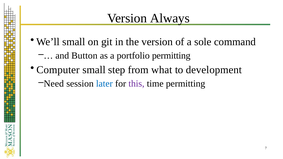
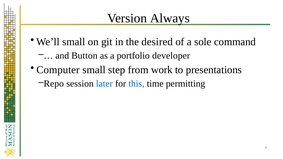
the version: version -> desired
portfolio permitting: permitting -> developer
what: what -> work
development: development -> presentations
Need: Need -> Repo
this colour: purple -> blue
